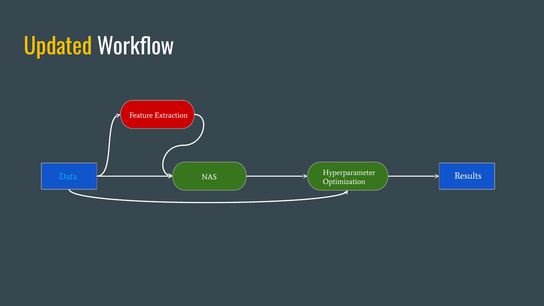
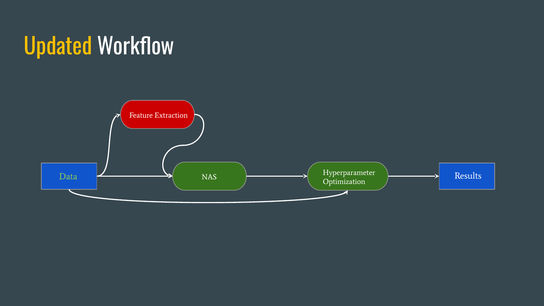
Data colour: light blue -> light green
